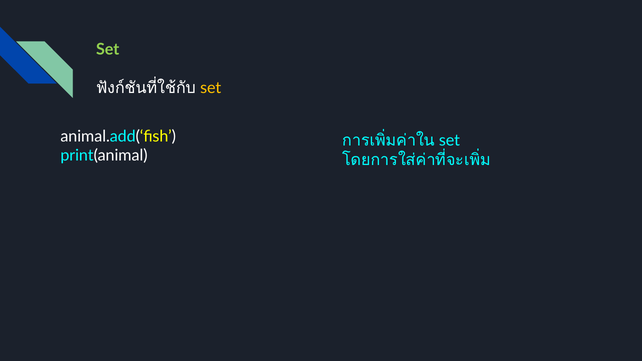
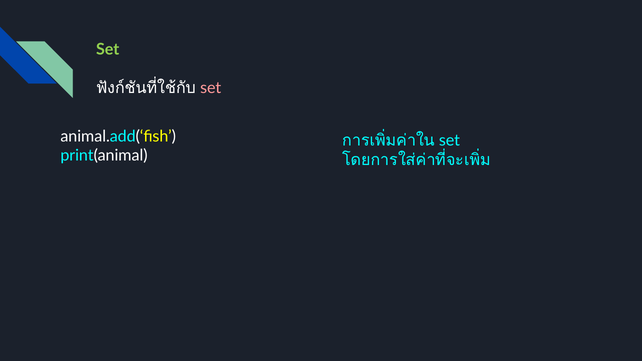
set at (211, 88) colour: yellow -> pink
